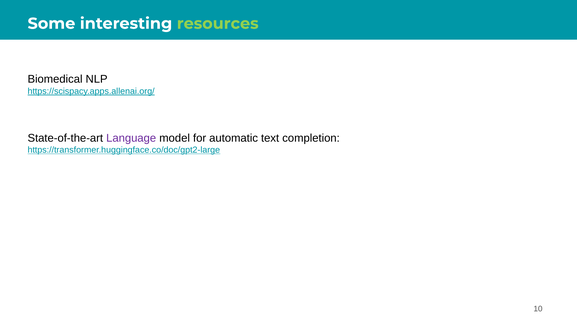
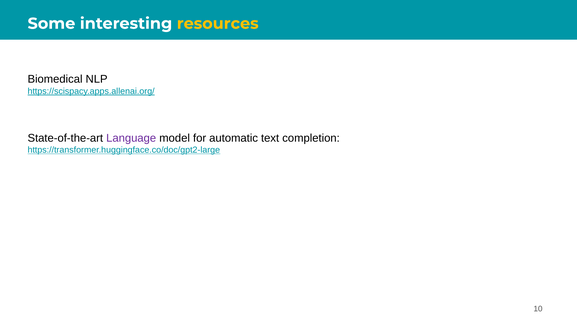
resources colour: light green -> yellow
